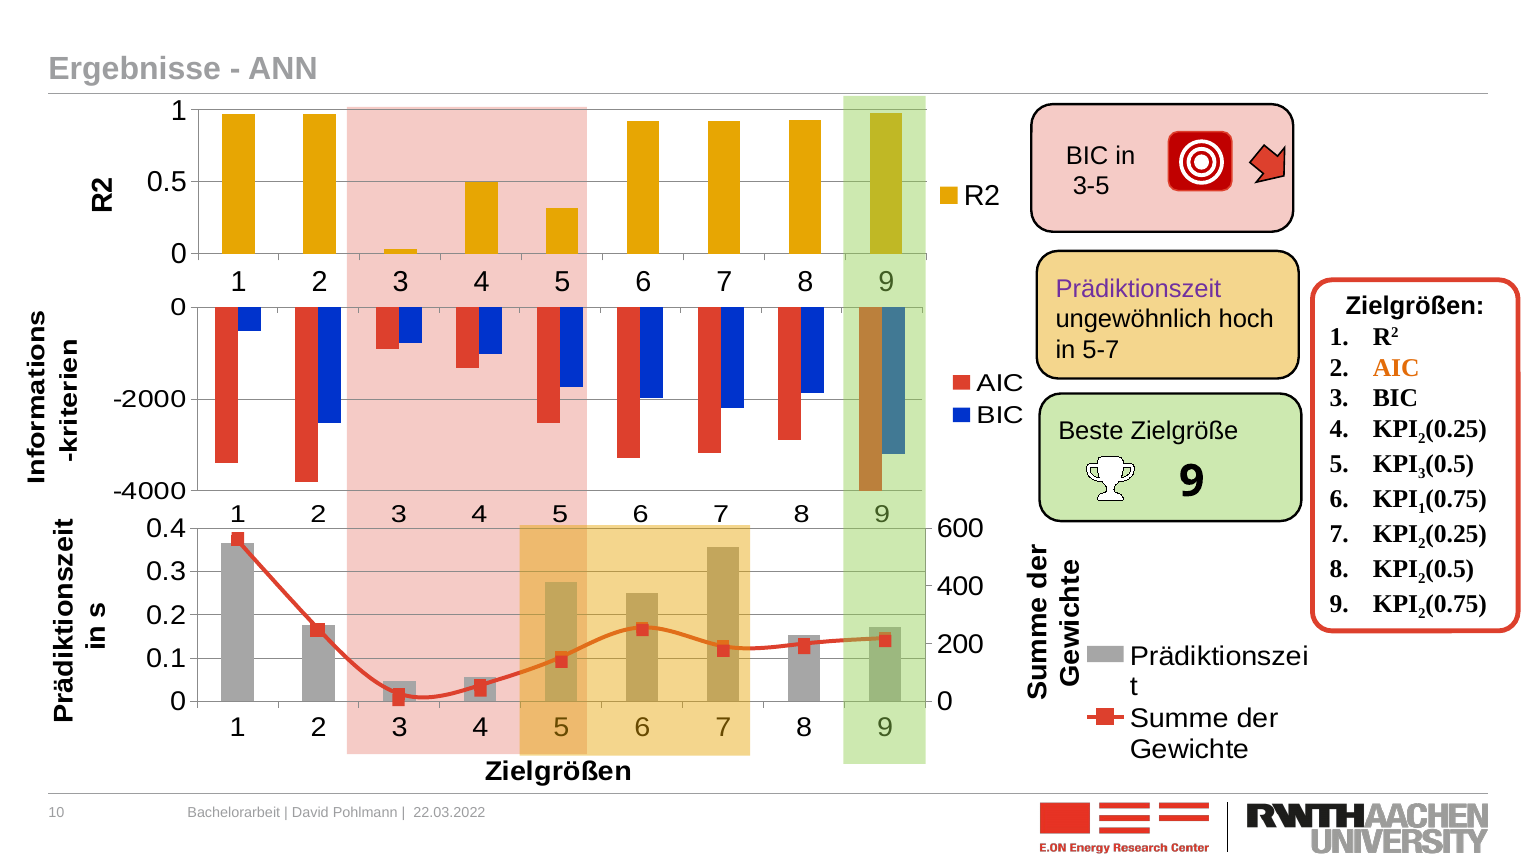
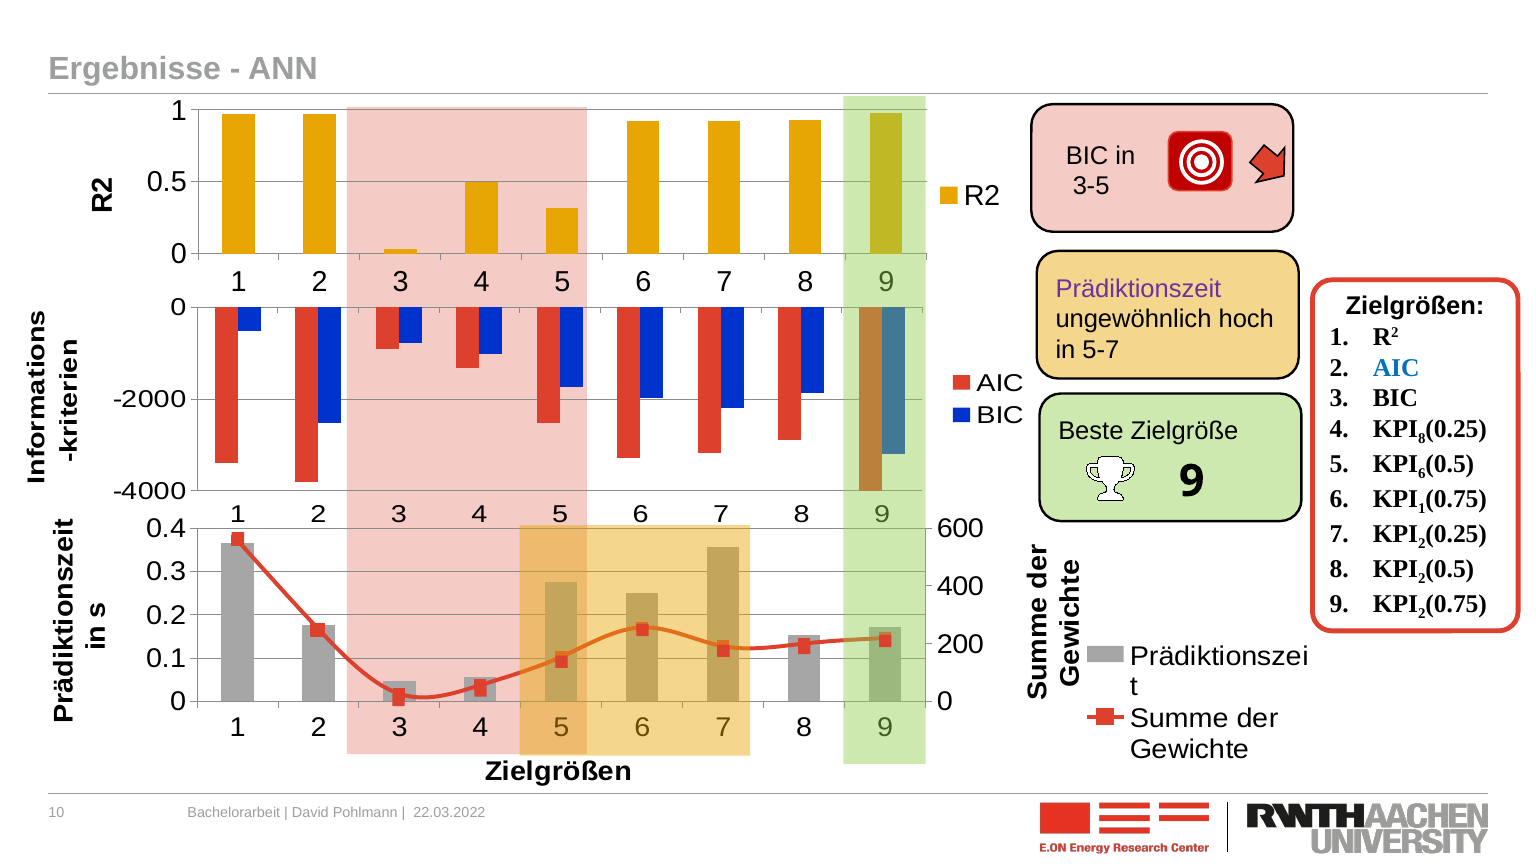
AIC at (1396, 368) colour: orange -> blue
2 at (1422, 439): 2 -> 8
3 at (1422, 474): 3 -> 6
